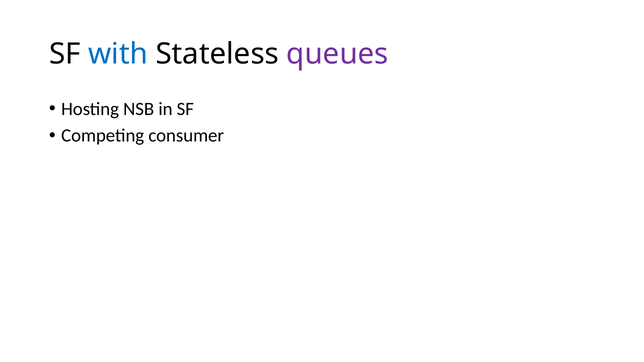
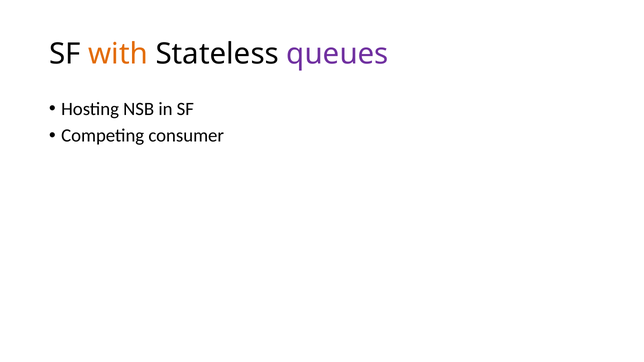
with colour: blue -> orange
